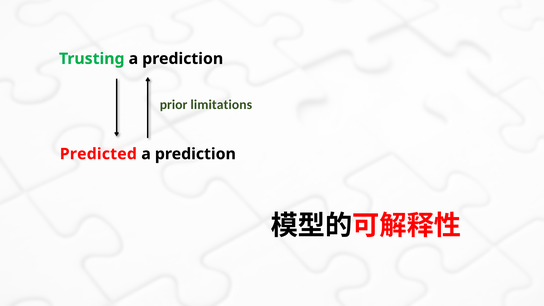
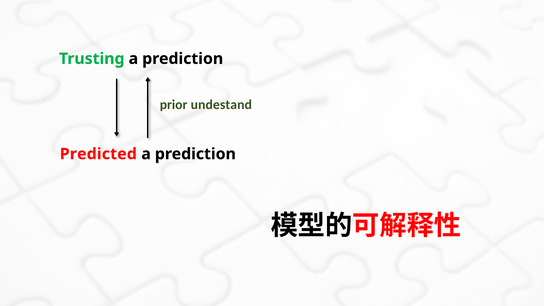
limitations: limitations -> undestand
